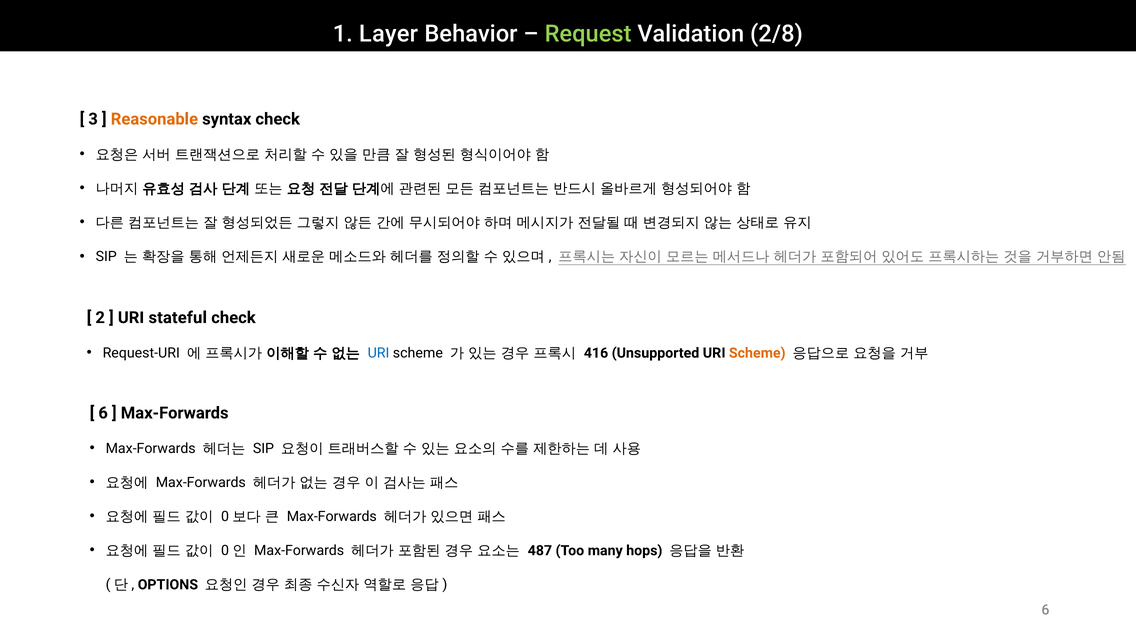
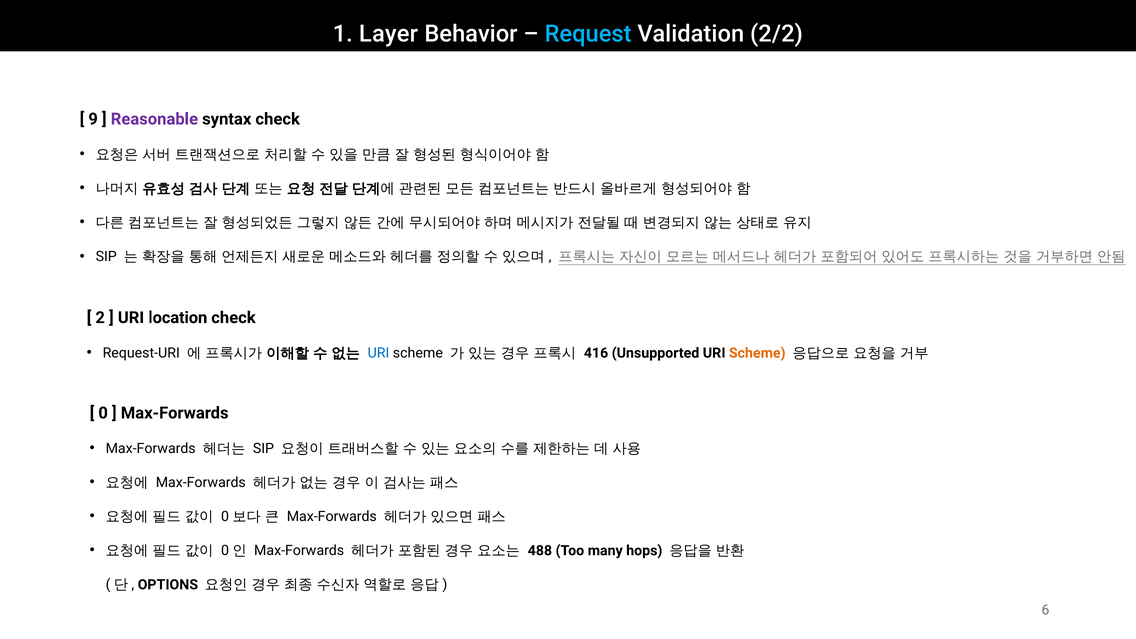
Request colour: light green -> light blue
2/8: 2/8 -> 2/2
3: 3 -> 9
Reasonable colour: orange -> purple
stateful: stateful -> location
6 at (103, 413): 6 -> 0
487: 487 -> 488
